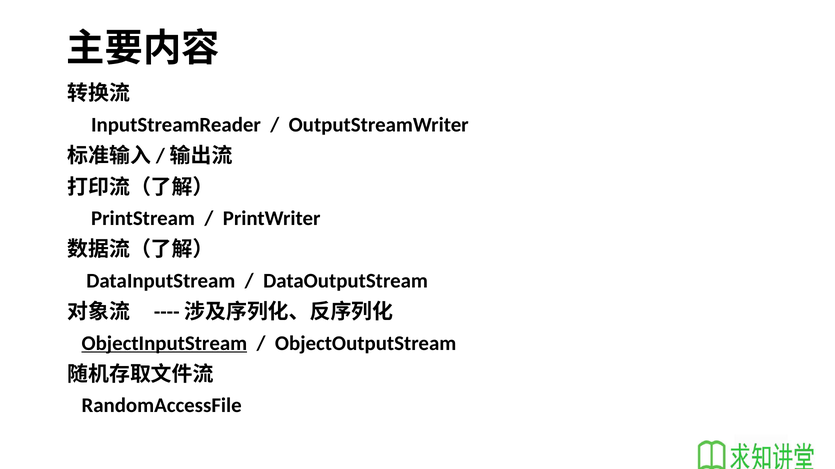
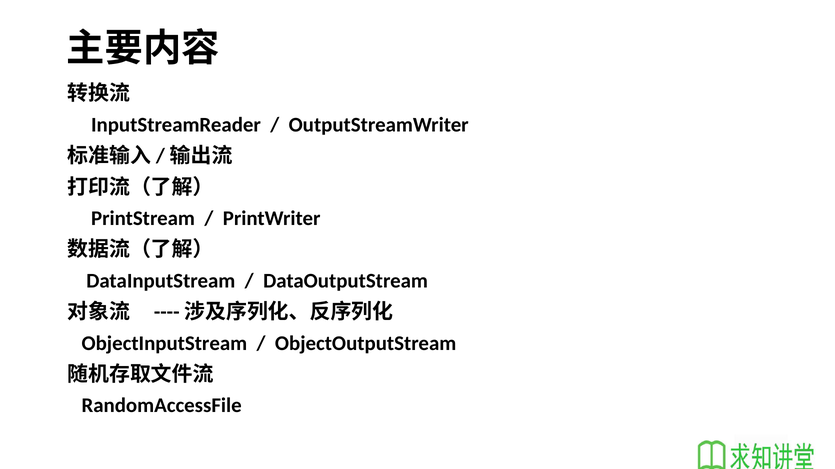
ObjectInputStream underline: present -> none
